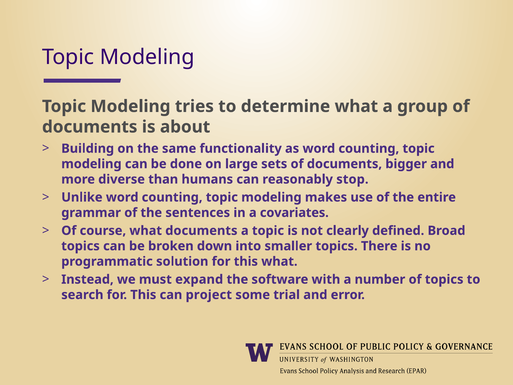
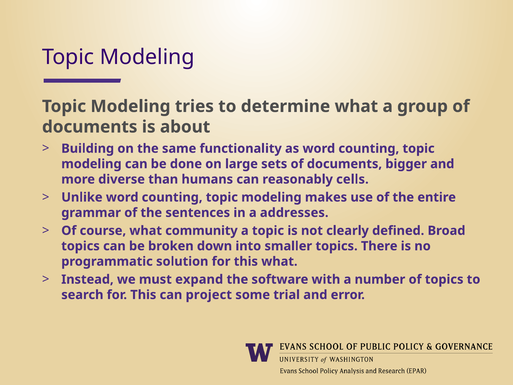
stop: stop -> cells
covariates: covariates -> addresses
what documents: documents -> community
